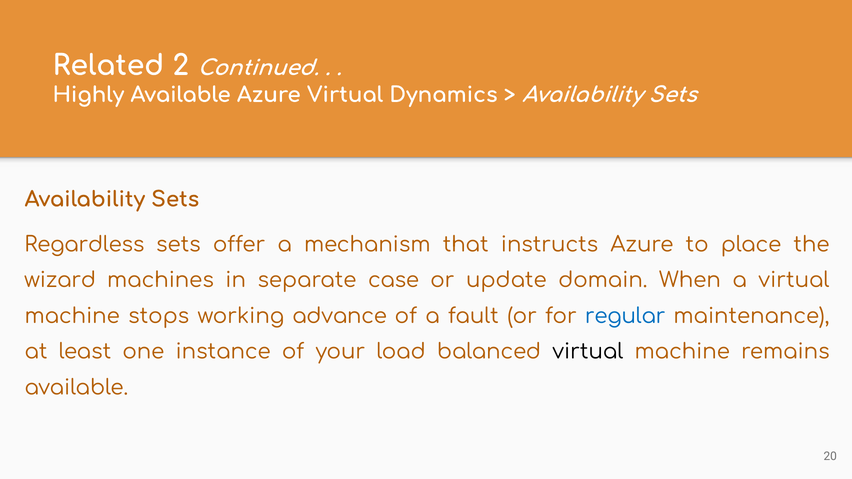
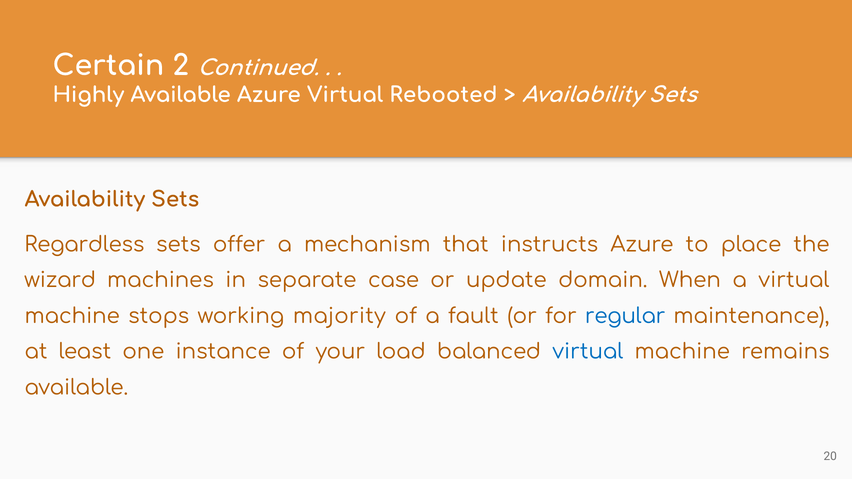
Related: Related -> Certain
Dynamics: Dynamics -> Rebooted
advance: advance -> majority
virtual at (588, 352) colour: black -> blue
